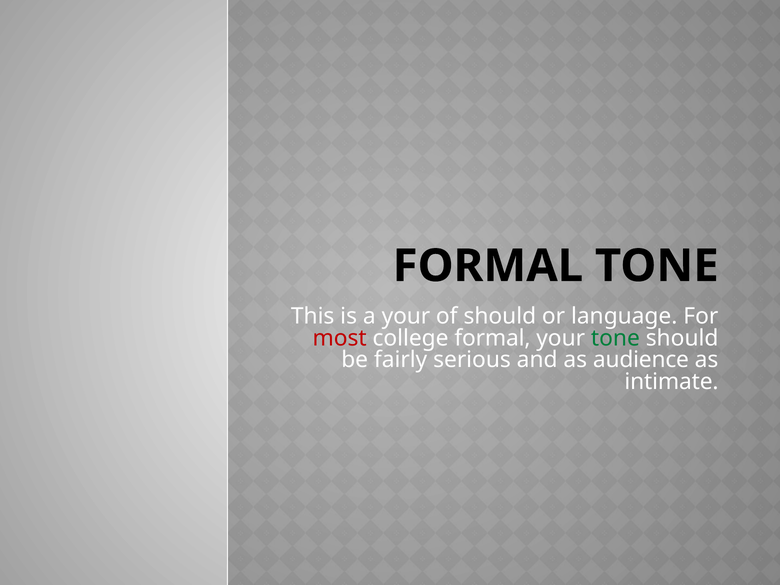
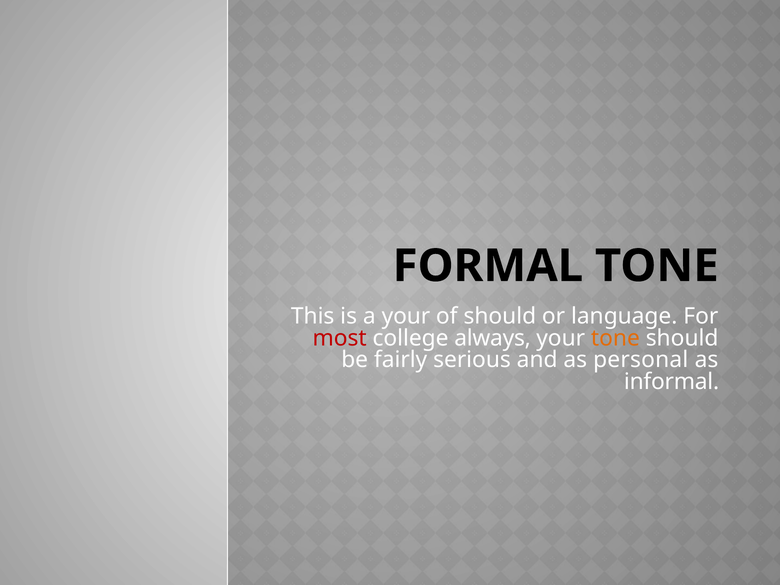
college formal: formal -> always
tone at (615, 338) colour: green -> orange
audience: audience -> personal
intimate: intimate -> informal
